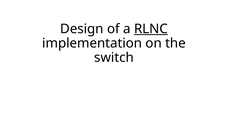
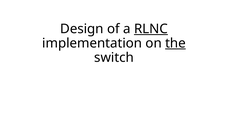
the underline: none -> present
